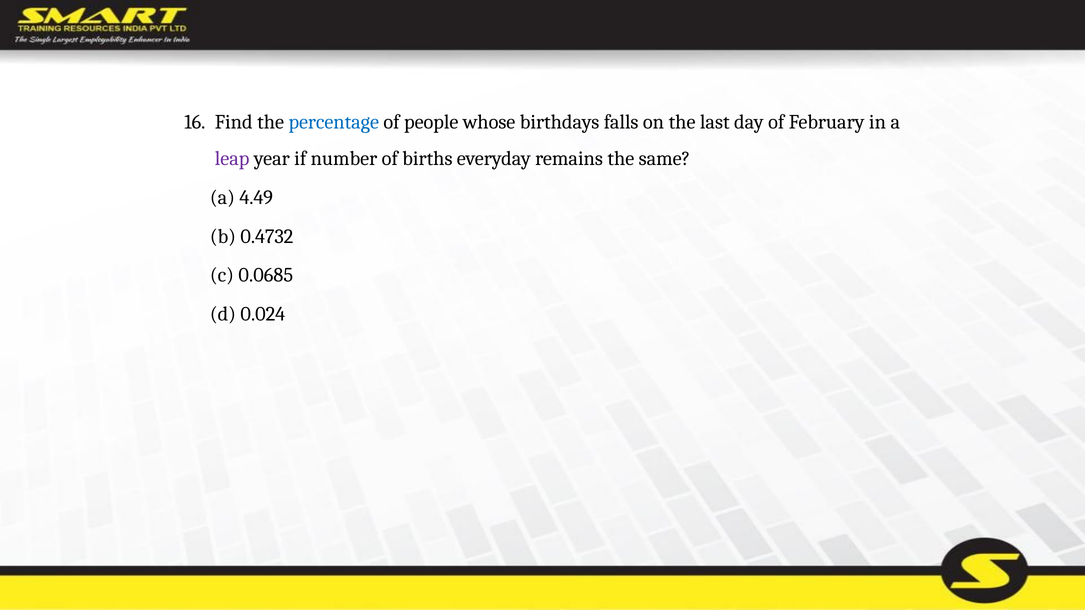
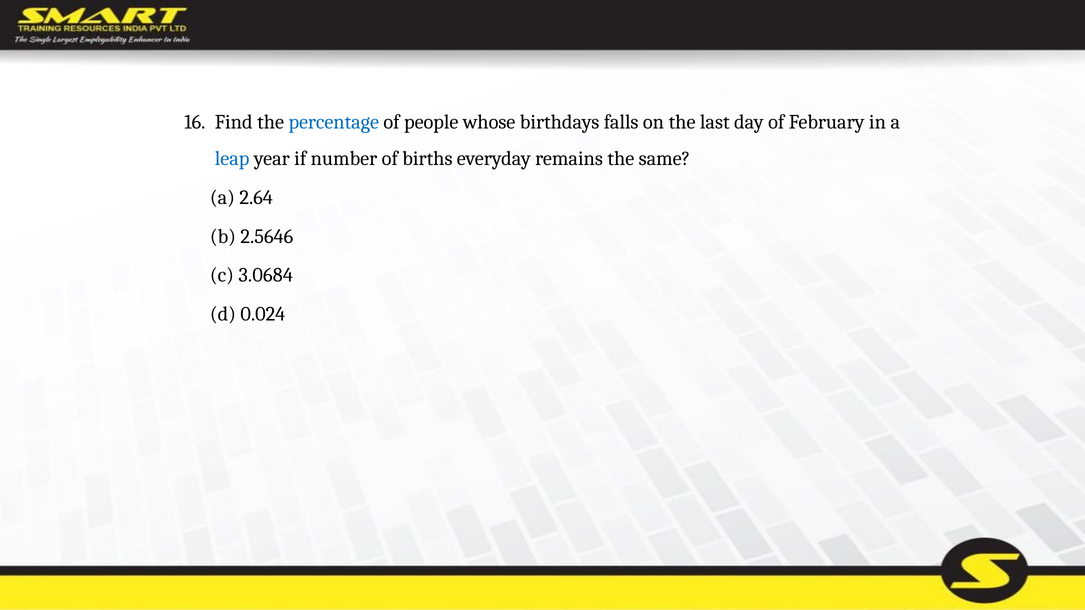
leap colour: purple -> blue
4.49: 4.49 -> 2.64
0.4732: 0.4732 -> 2.5646
0.0685: 0.0685 -> 3.0684
